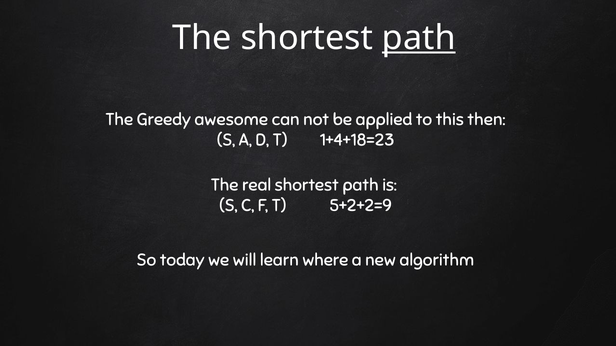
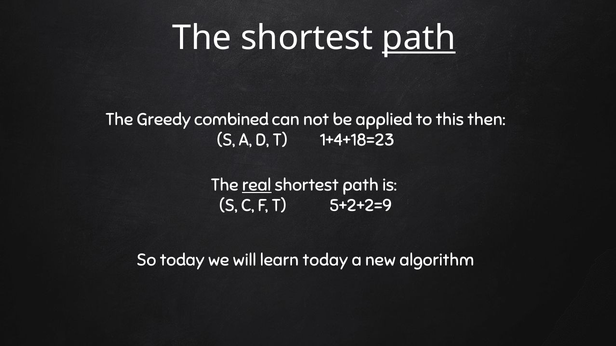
awesome: awesome -> combined
real underline: none -> present
learn where: where -> today
